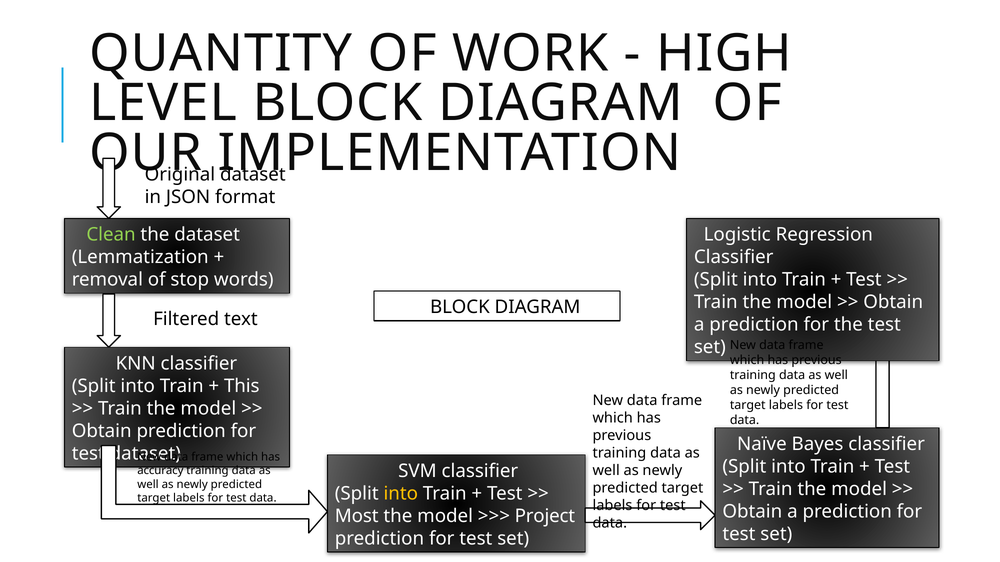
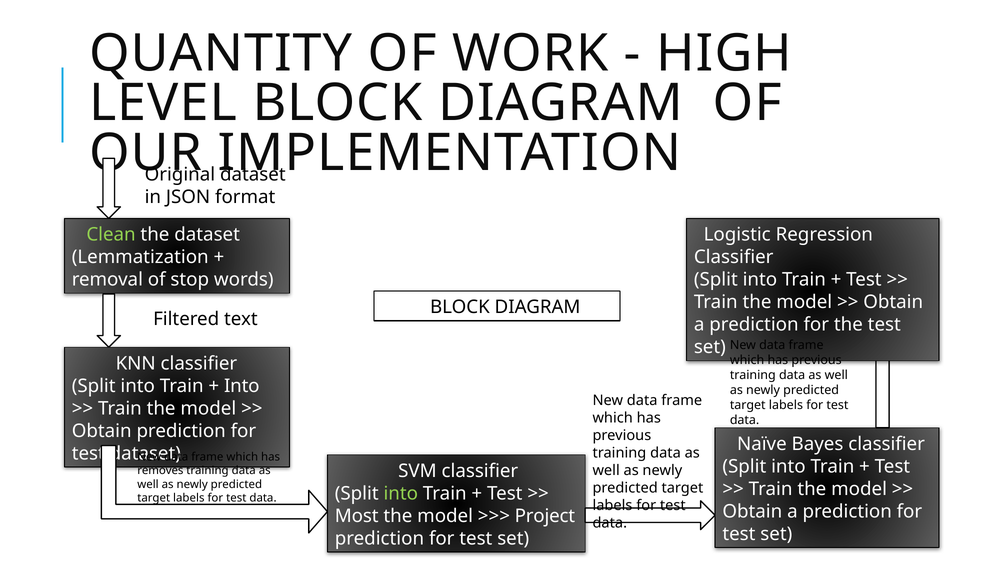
This at (242, 386): This -> Into
accuracy: accuracy -> removes
into at (401, 494) colour: yellow -> light green
